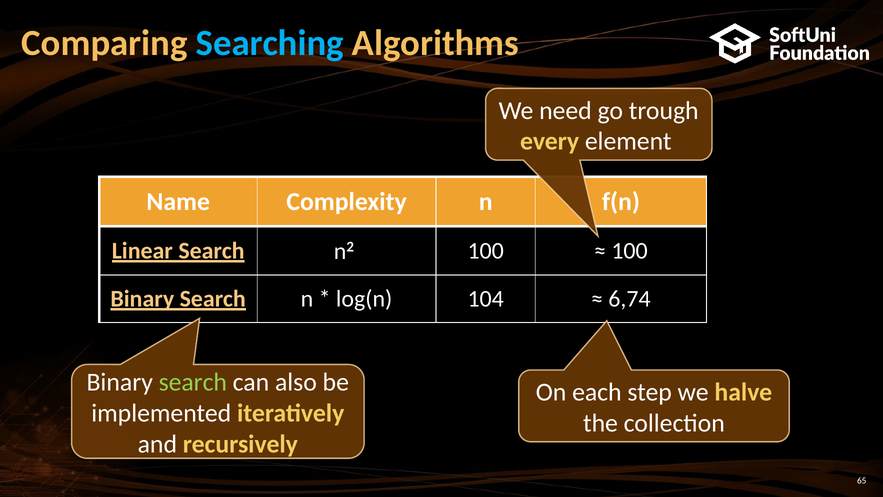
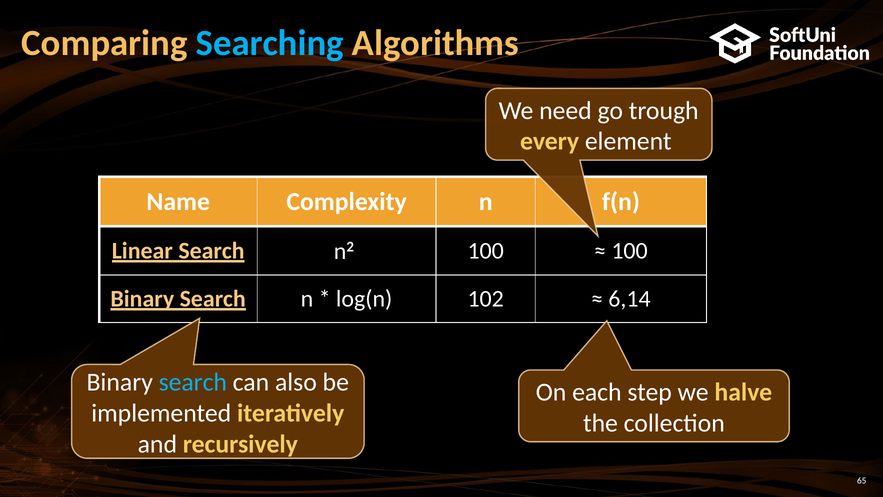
104: 104 -> 102
6,74: 6,74 -> 6,14
search at (193, 382) colour: light green -> light blue
